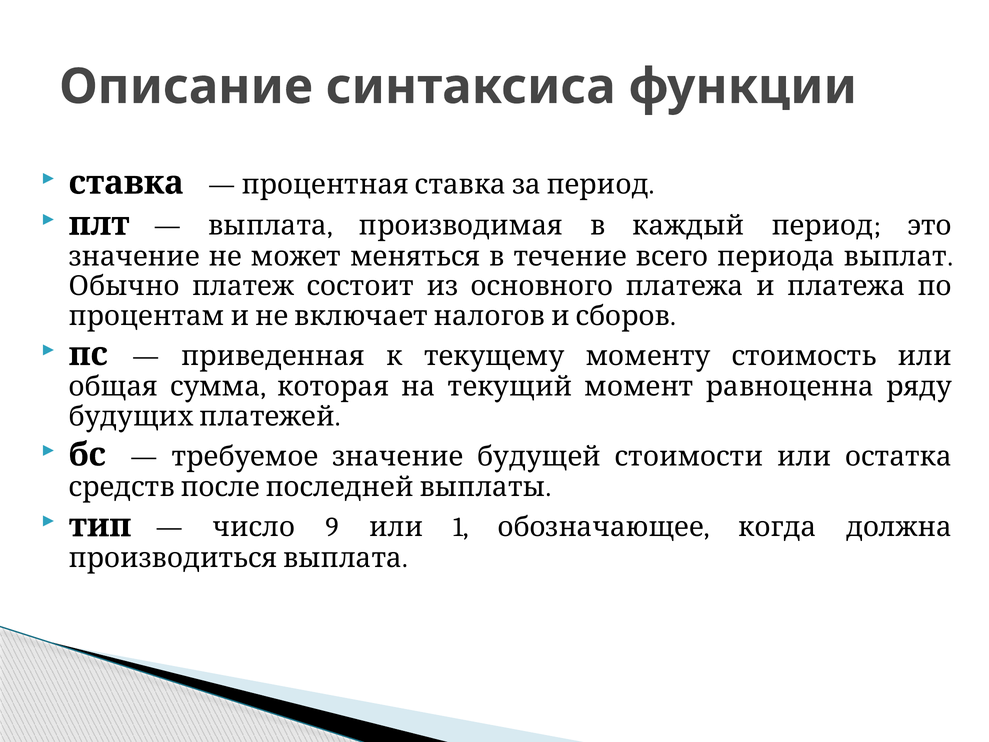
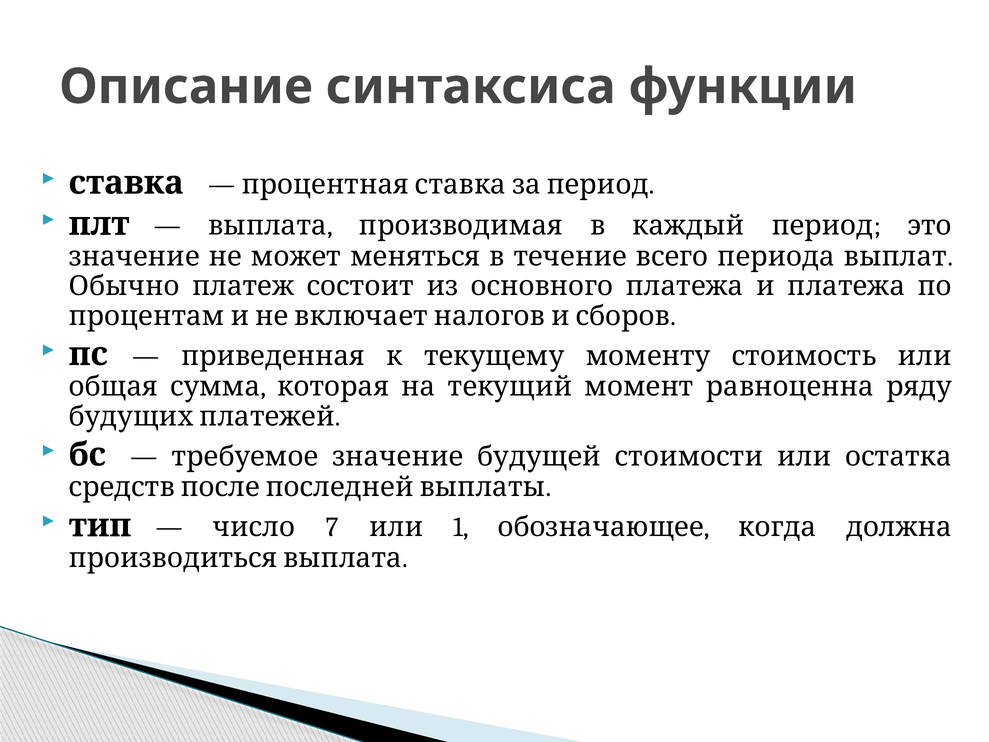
9: 9 -> 7
